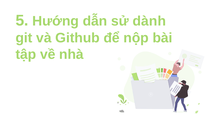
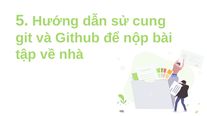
dành: dành -> cung
